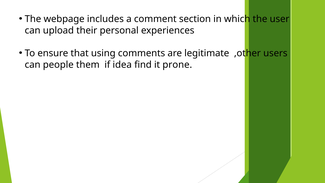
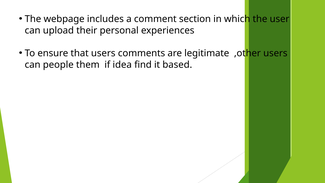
that using: using -> users
prone: prone -> based
